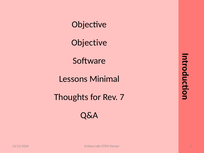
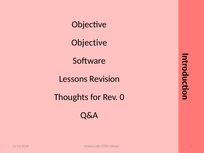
Minimal: Minimal -> Revision
7: 7 -> 0
